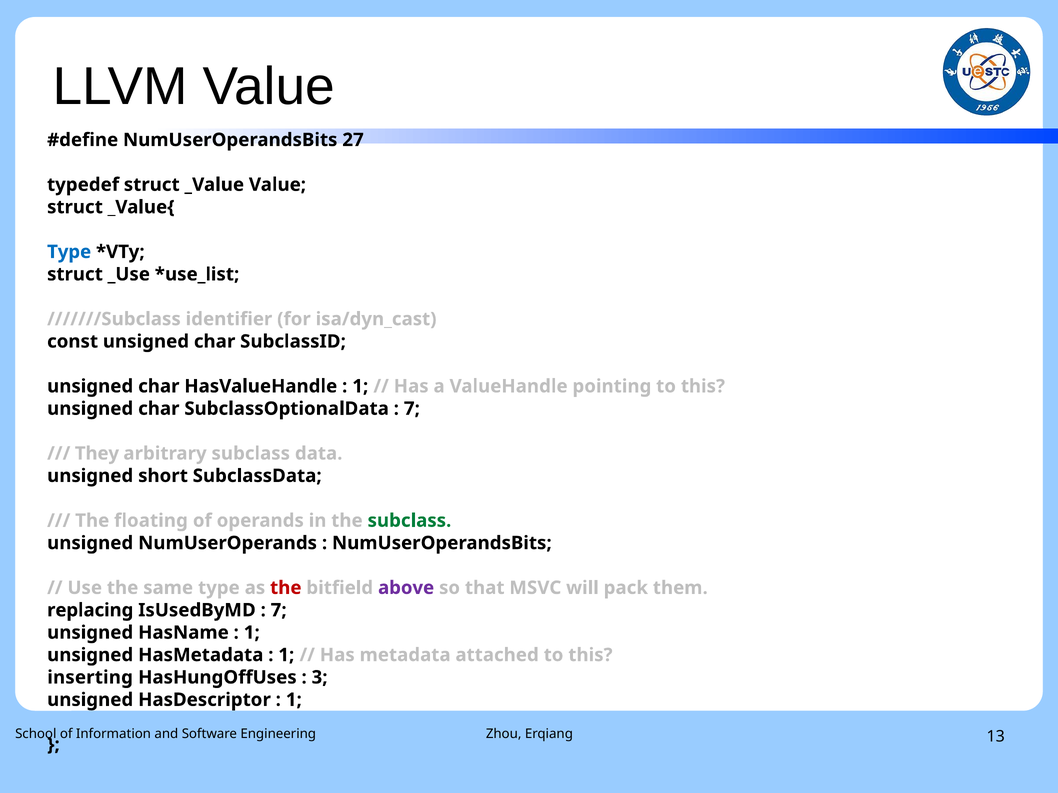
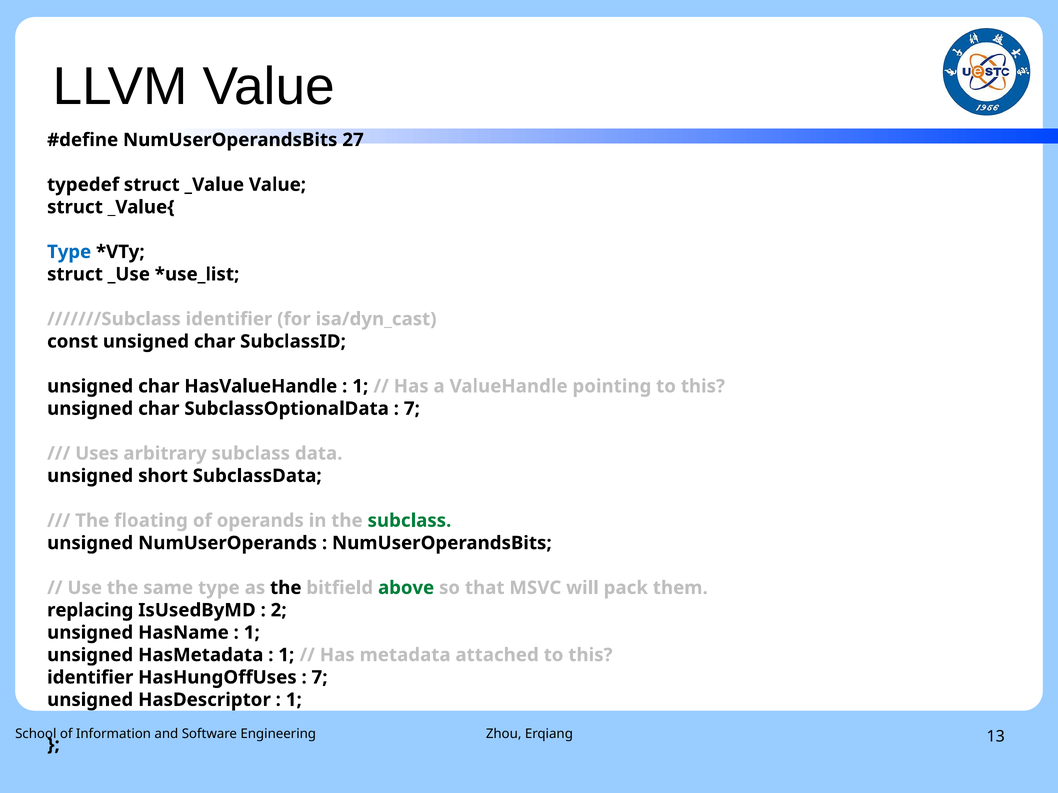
They: They -> Uses
the at (286, 588) colour: red -> black
above colour: purple -> green
7 at (279, 610): 7 -> 2
inserting at (90, 678): inserting -> identifier
3 at (320, 678): 3 -> 7
